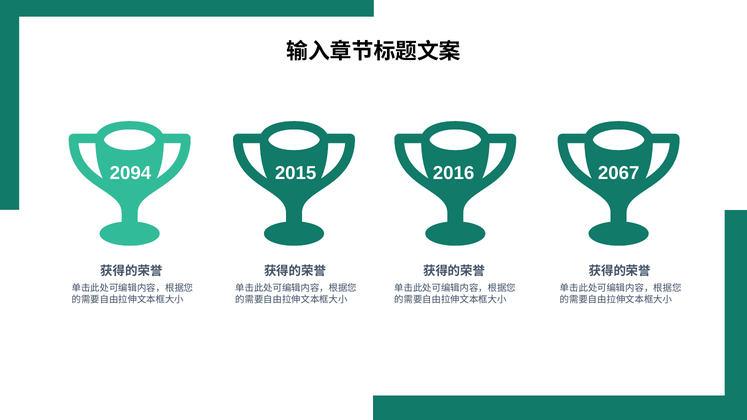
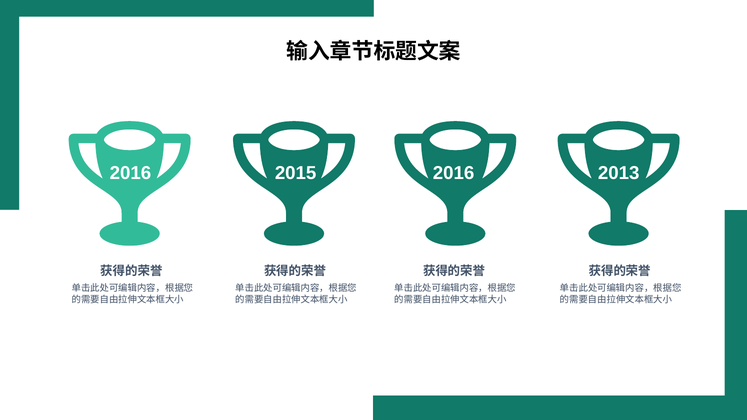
2094 at (130, 173): 2094 -> 2016
2067: 2067 -> 2013
